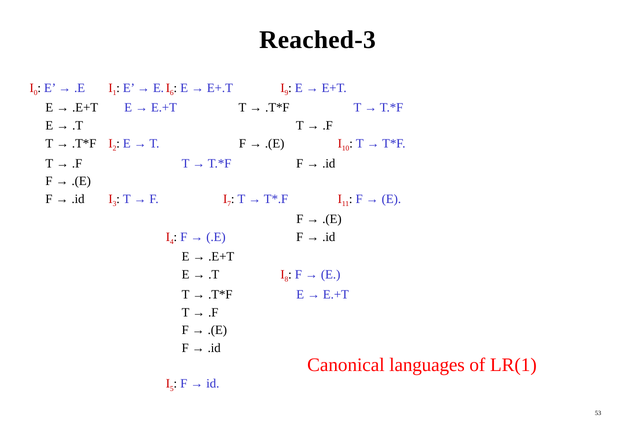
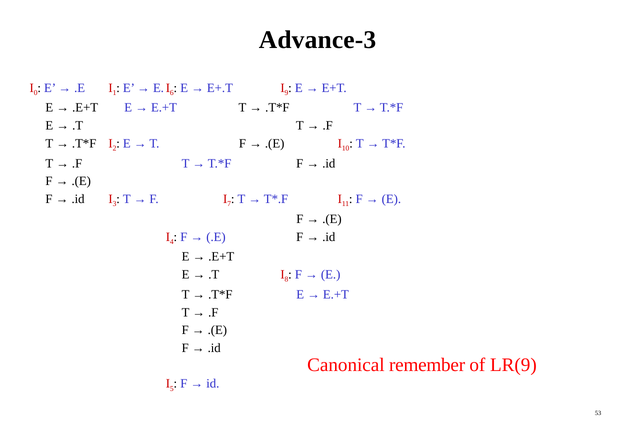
Reached-3: Reached-3 -> Advance-3
languages: languages -> remember
LR(1: LR(1 -> LR(9
